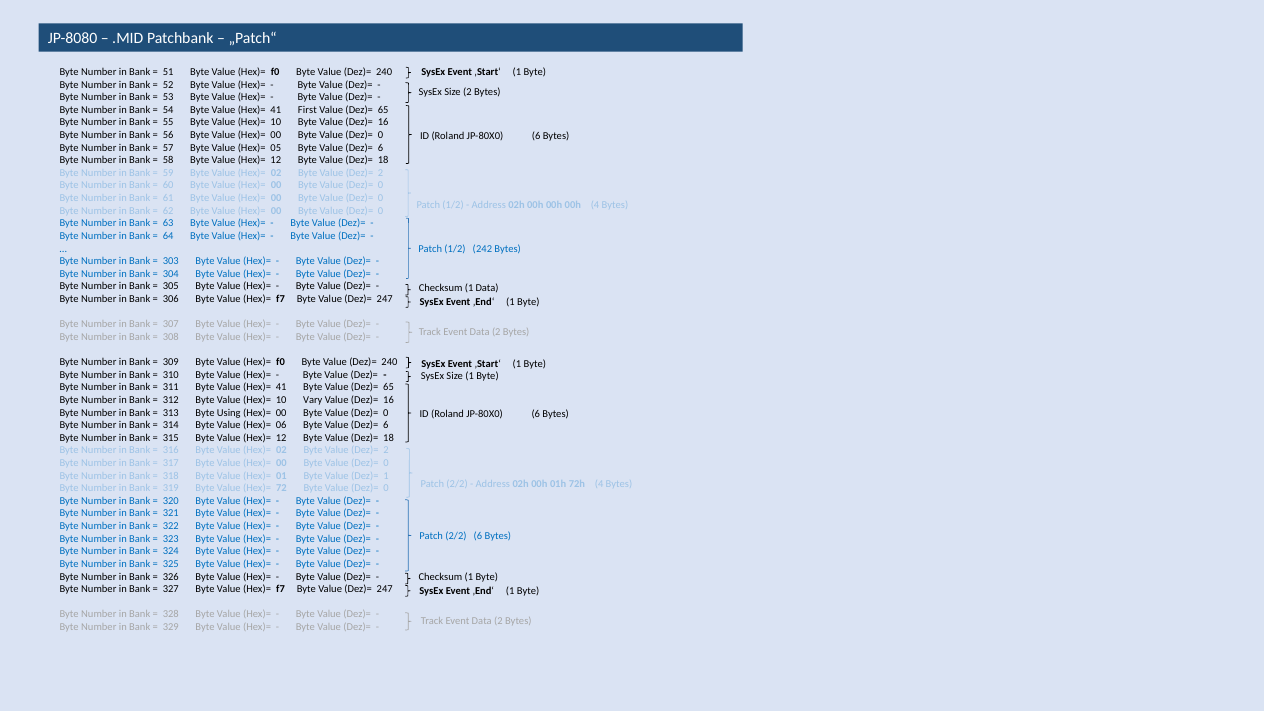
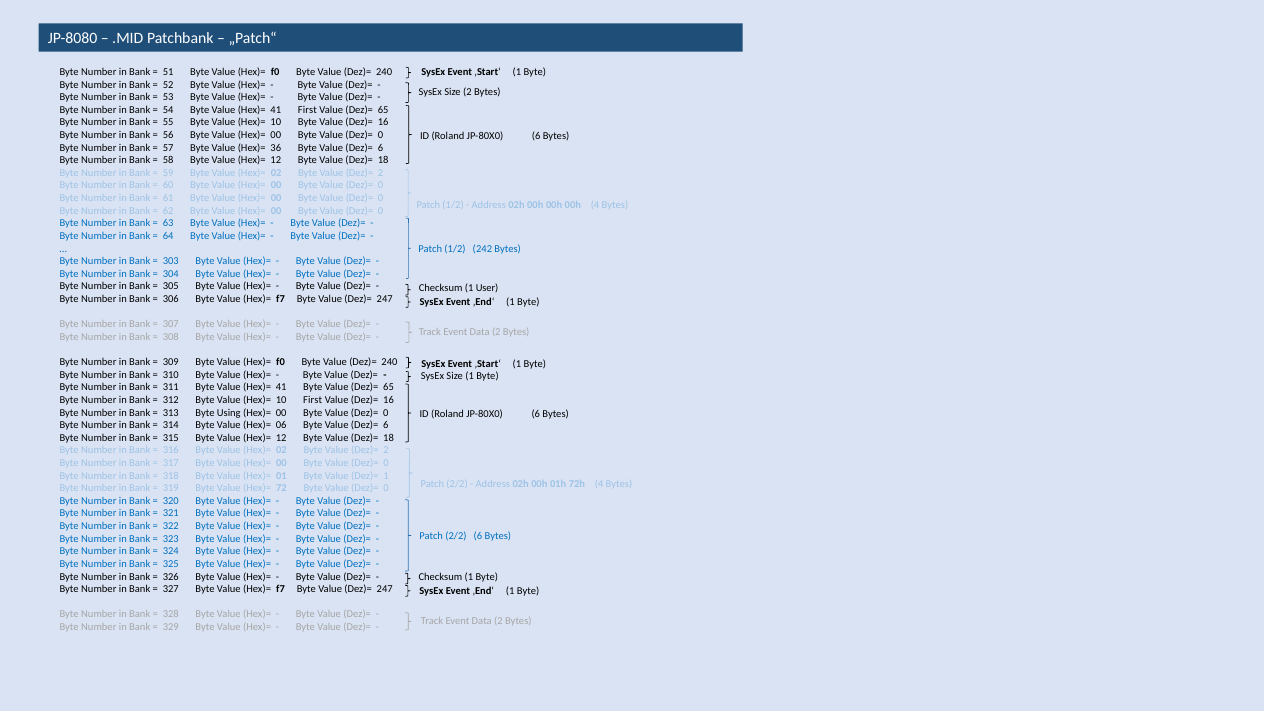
05: 05 -> 36
1 Data: Data -> User
10 Vary: Vary -> First
